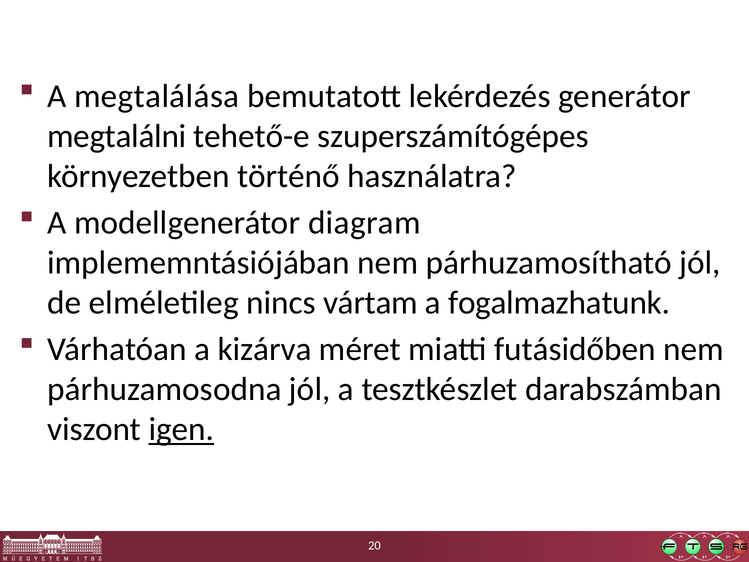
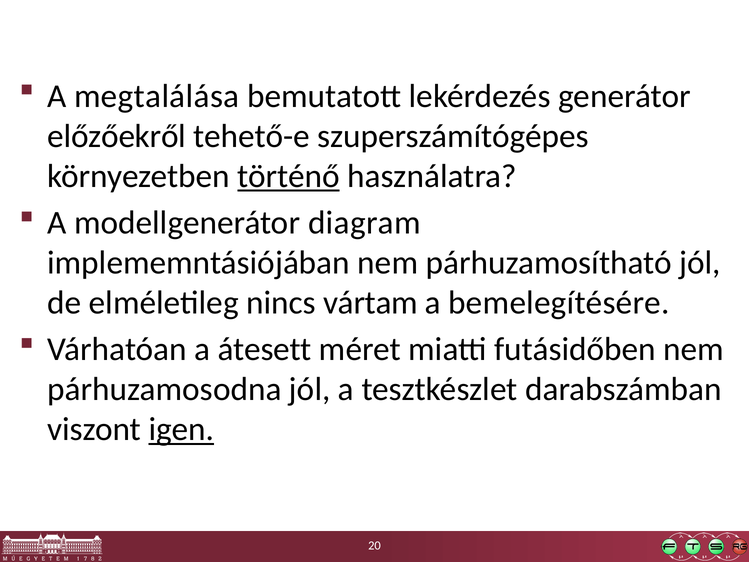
megtalálni: megtalálni -> előzőekről
történő underline: none -> present
fogalmazhatunk: fogalmazhatunk -> bemelegítésére
kizárva: kizárva -> átesett
